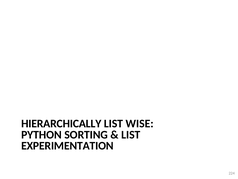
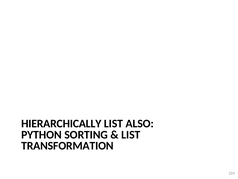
WISE: WISE -> ALSO
EXPERIMENTATION: EXPERIMENTATION -> TRANSFORMATION
